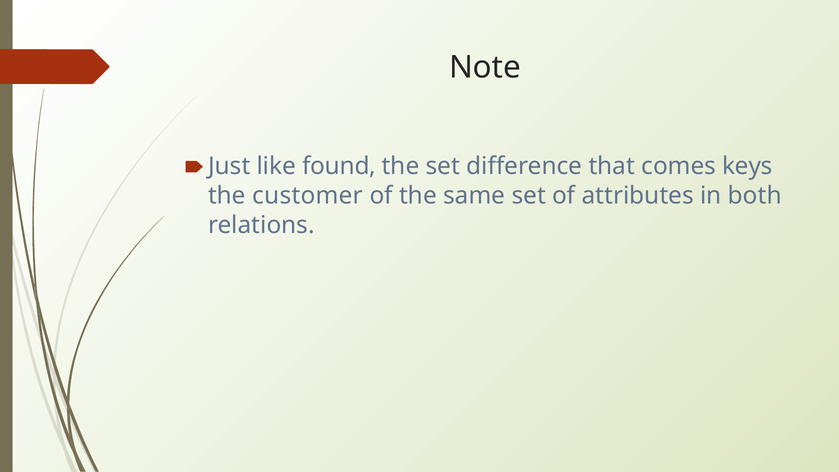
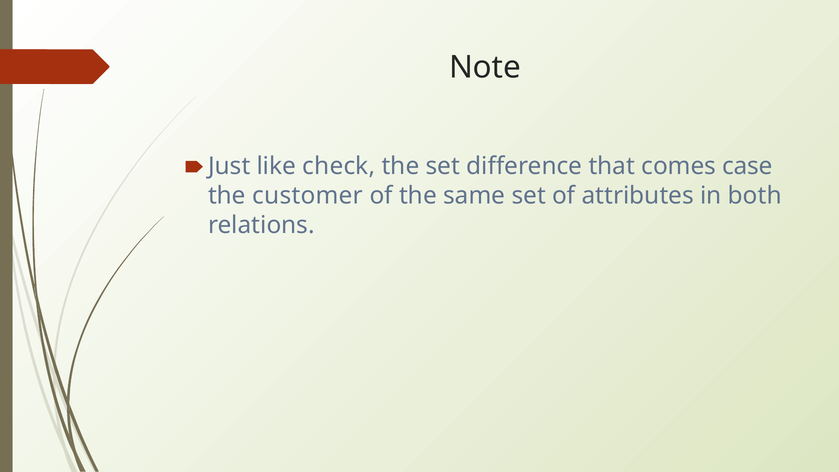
found: found -> check
keys: keys -> case
